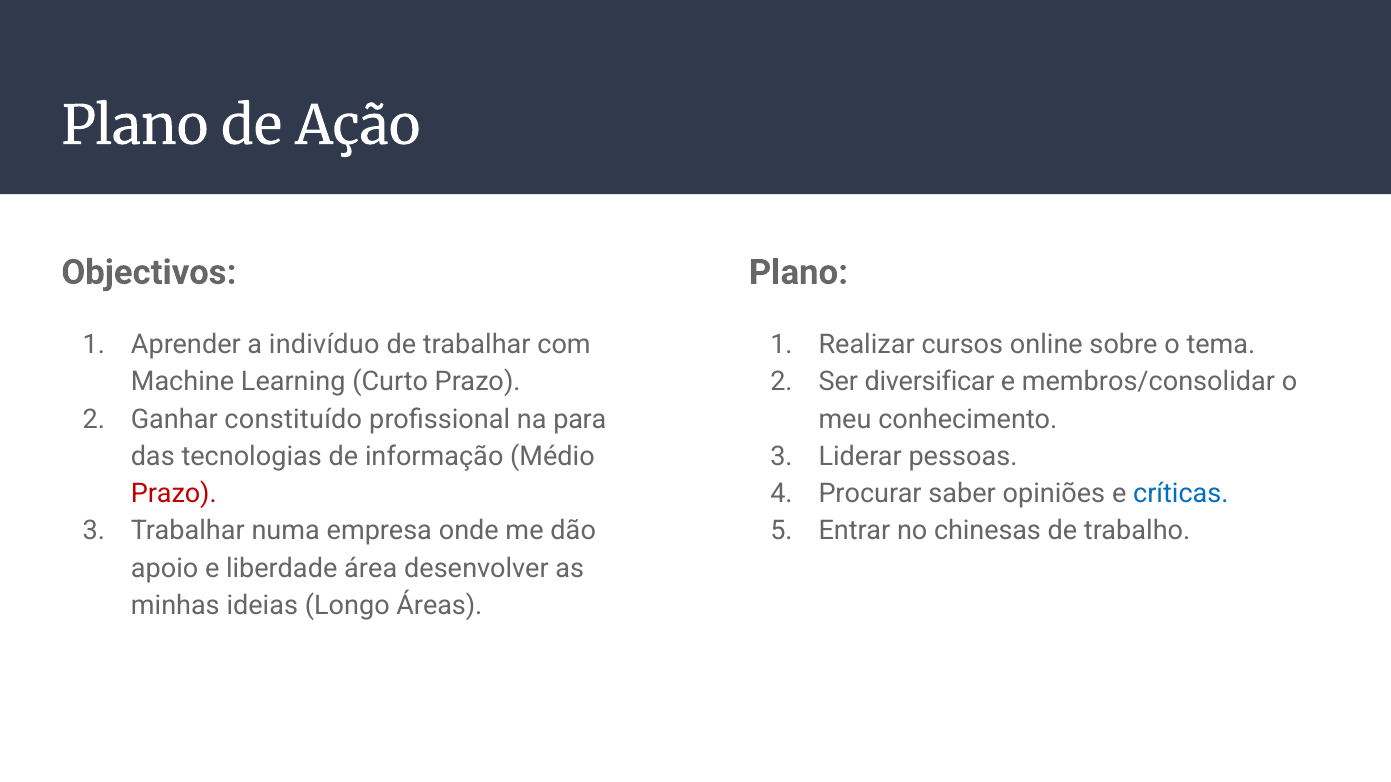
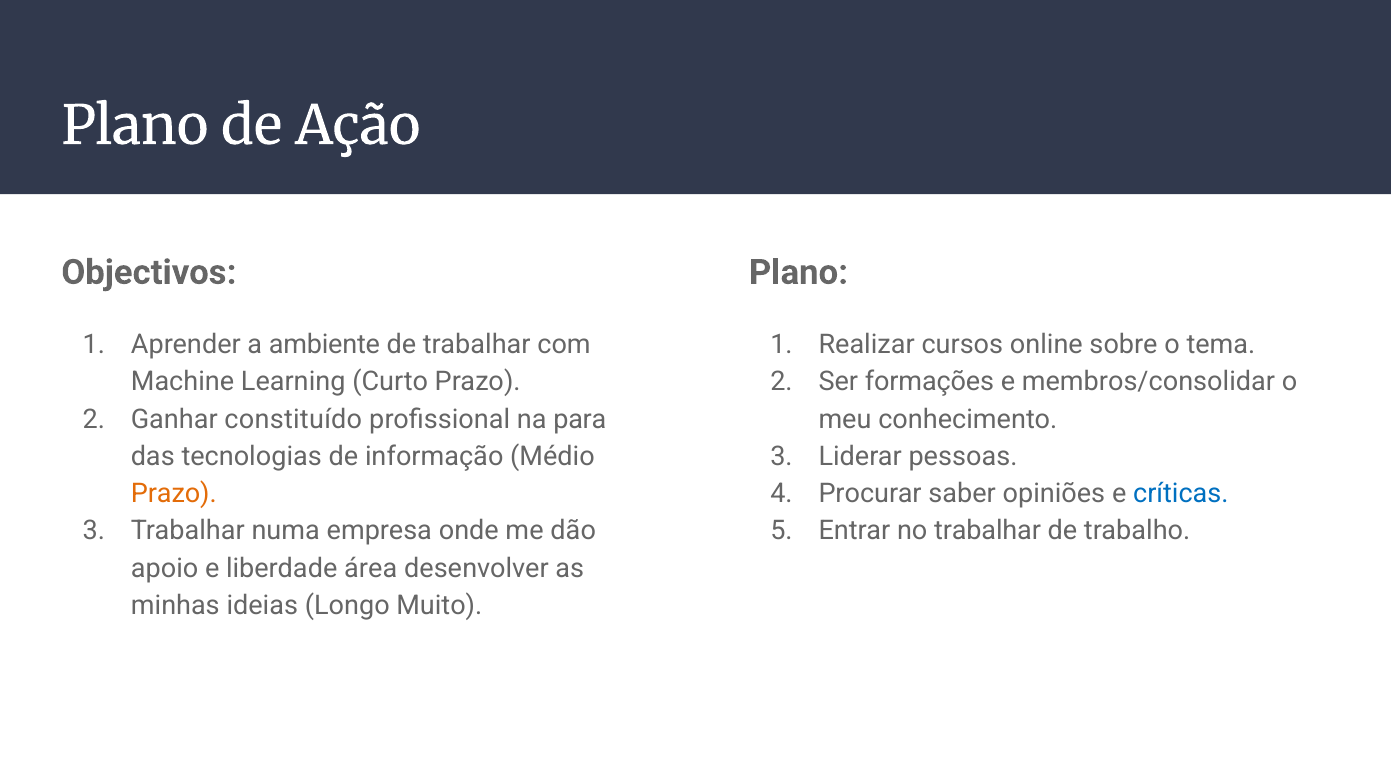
indivíduo: indivíduo -> ambiente
diversificar: diversificar -> formações
Prazo at (174, 494) colour: red -> orange
no chinesas: chinesas -> trabalhar
Áreas: Áreas -> Muito
